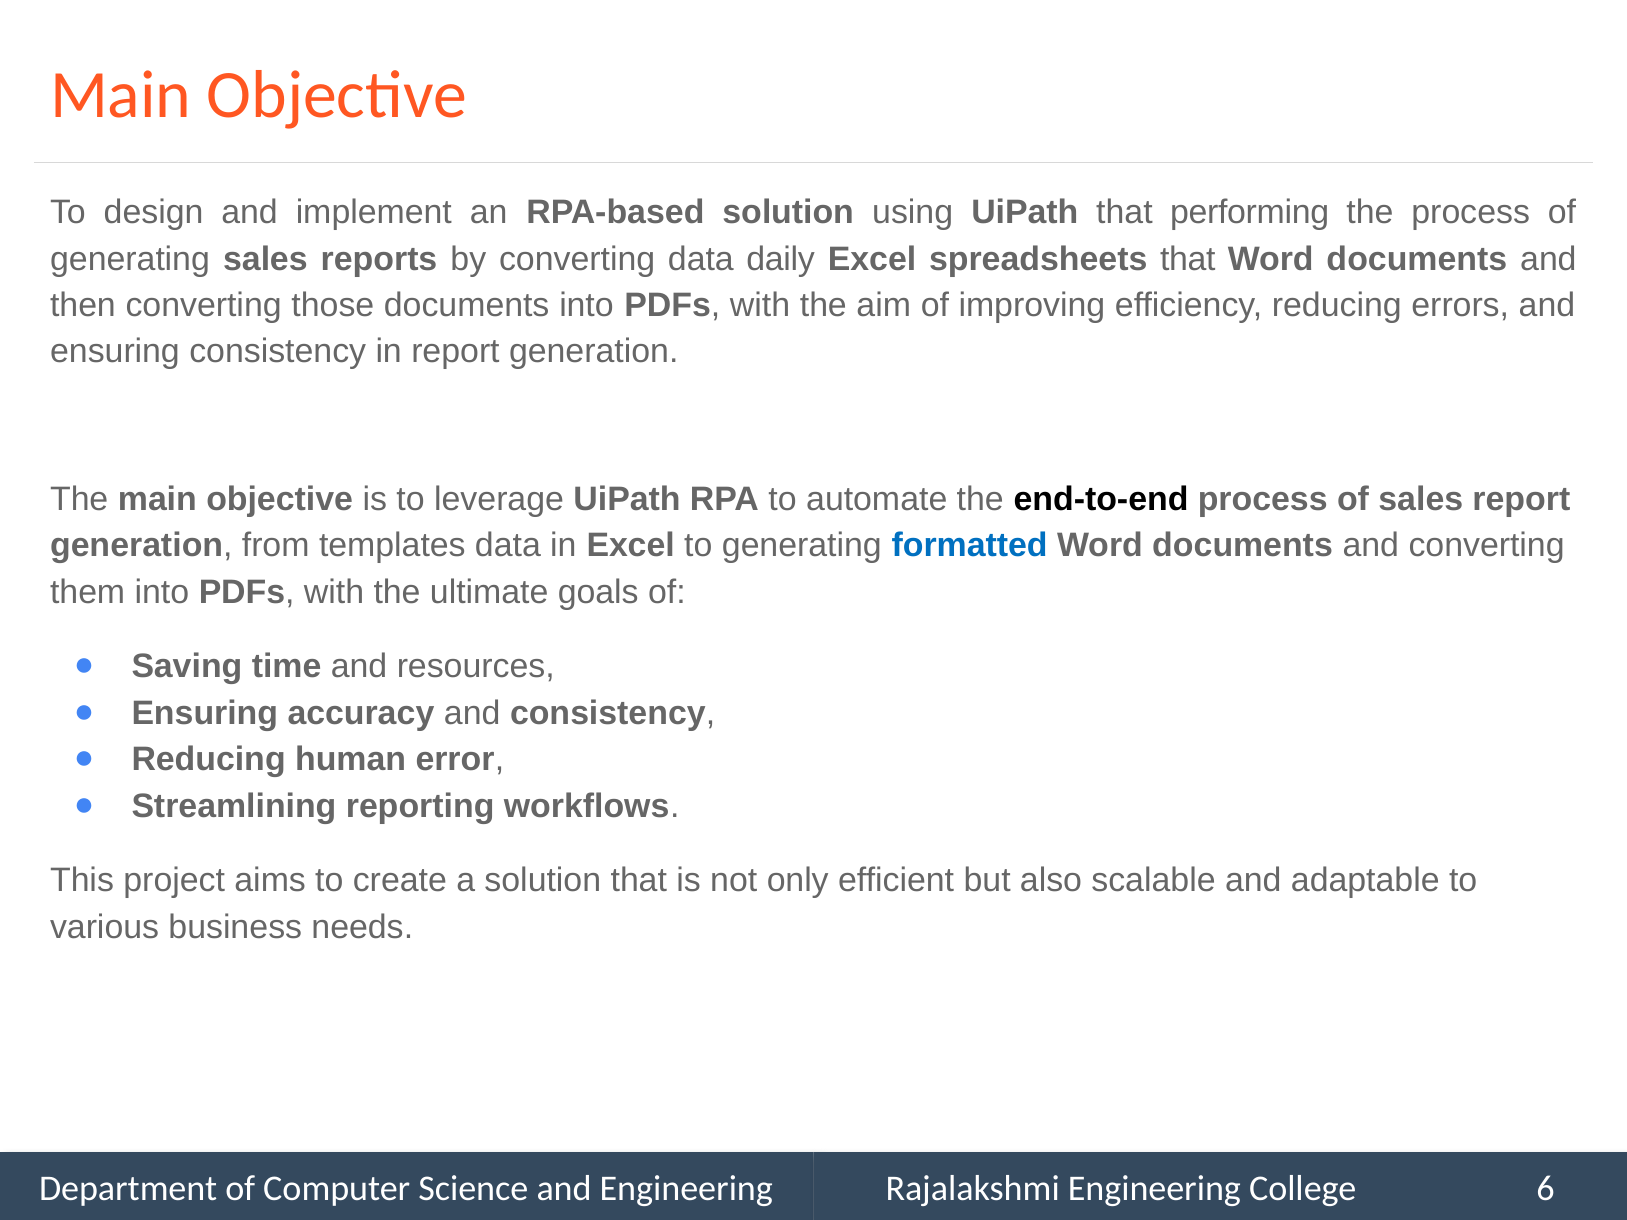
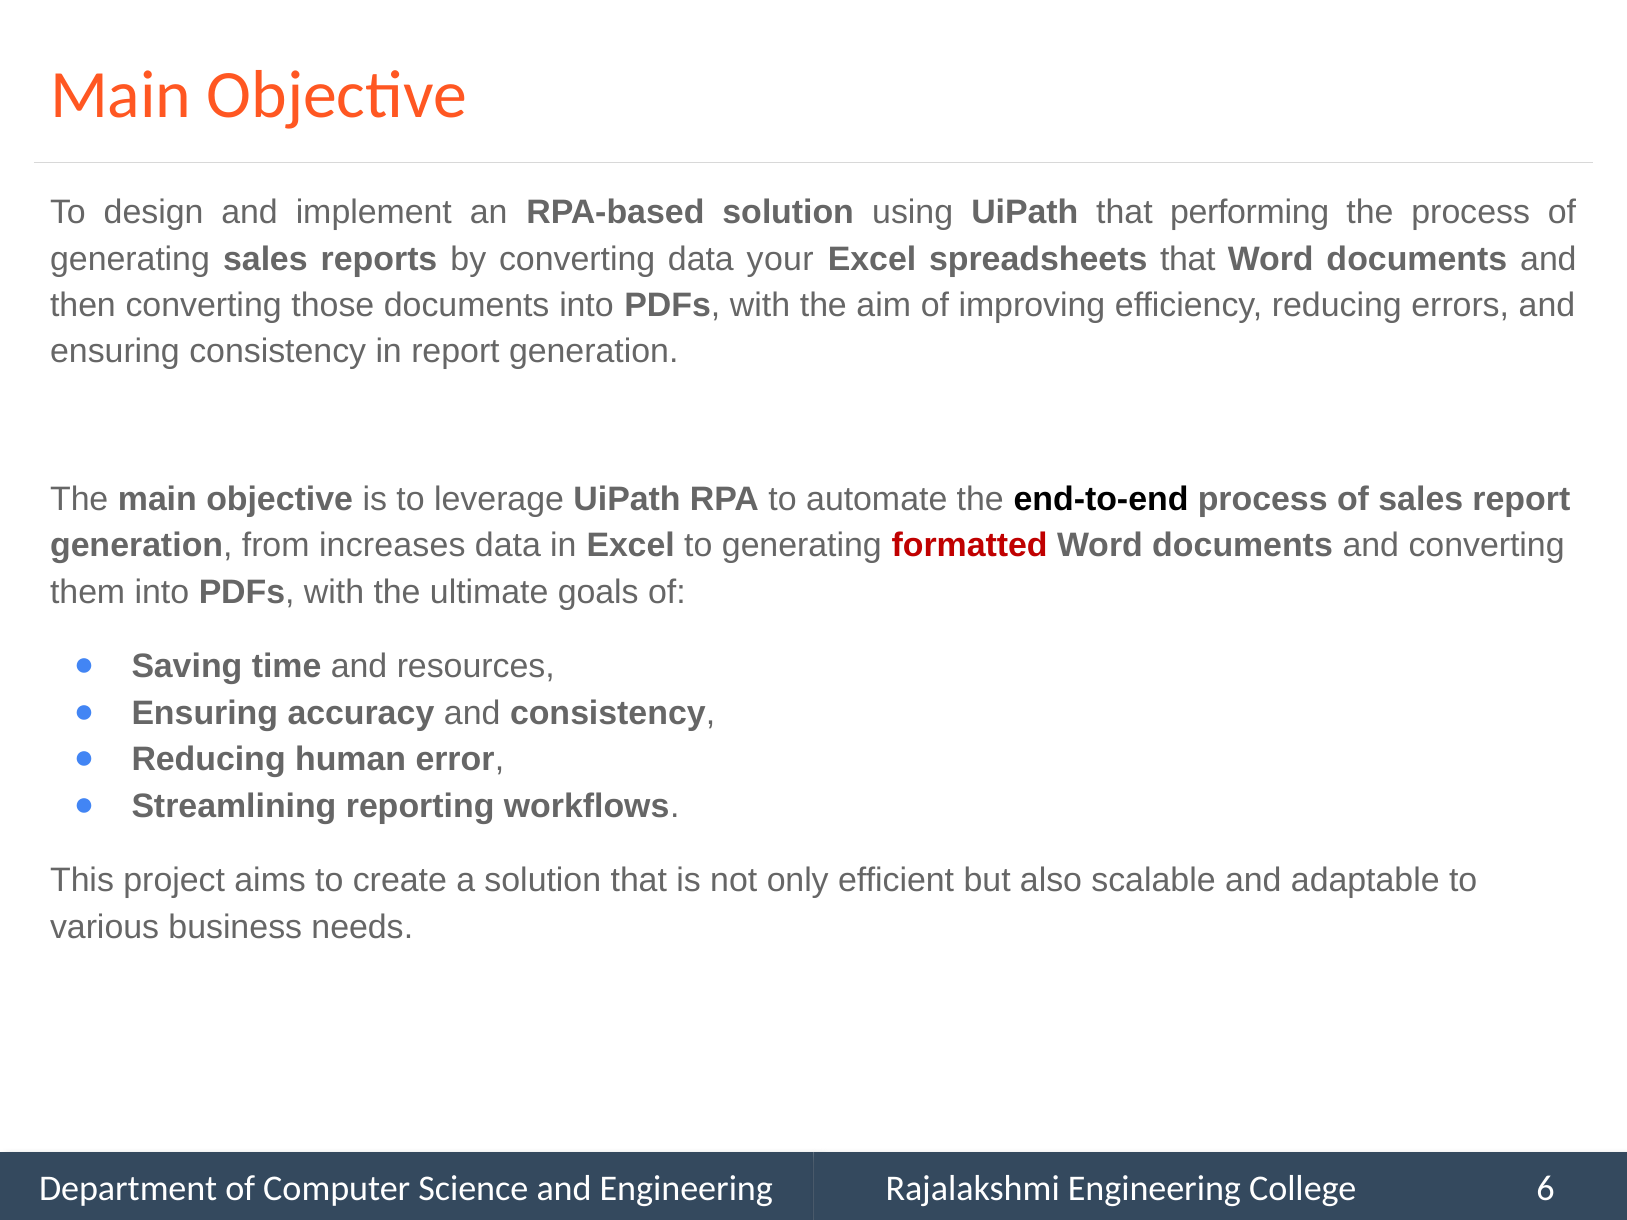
daily: daily -> your
templates: templates -> increases
formatted colour: blue -> red
